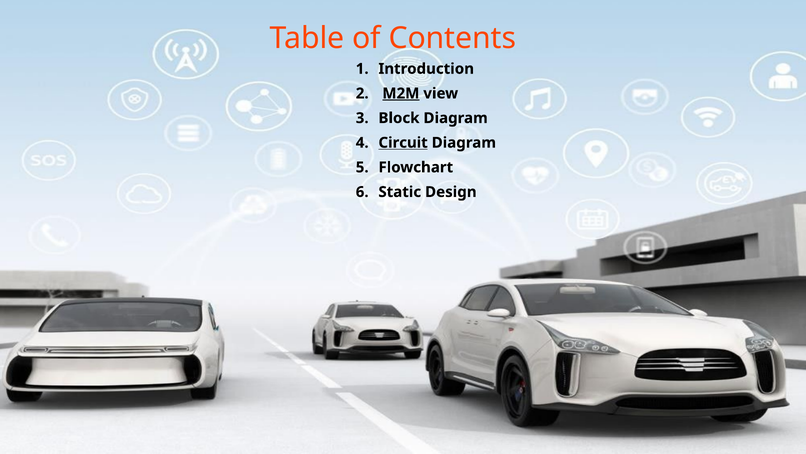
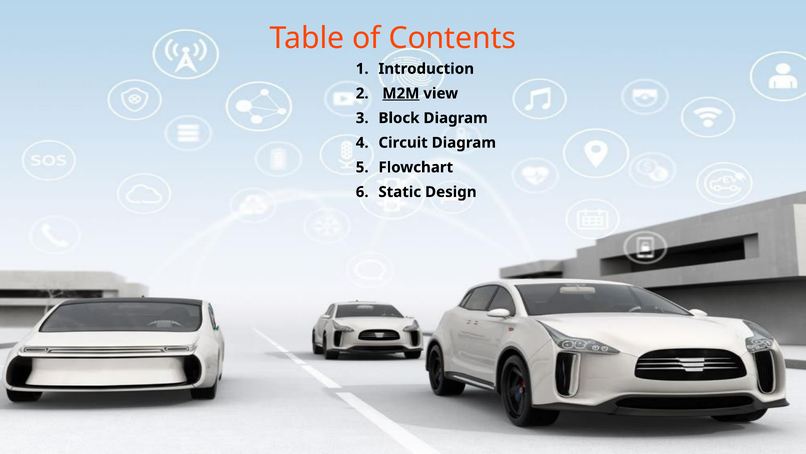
Circuit underline: present -> none
